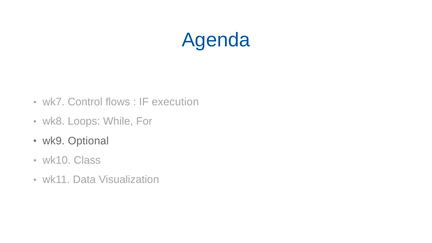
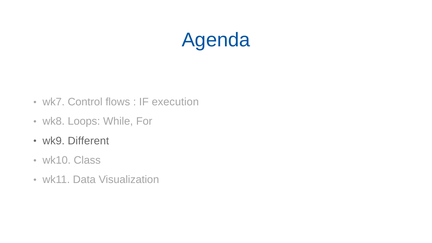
Optional: Optional -> Different
